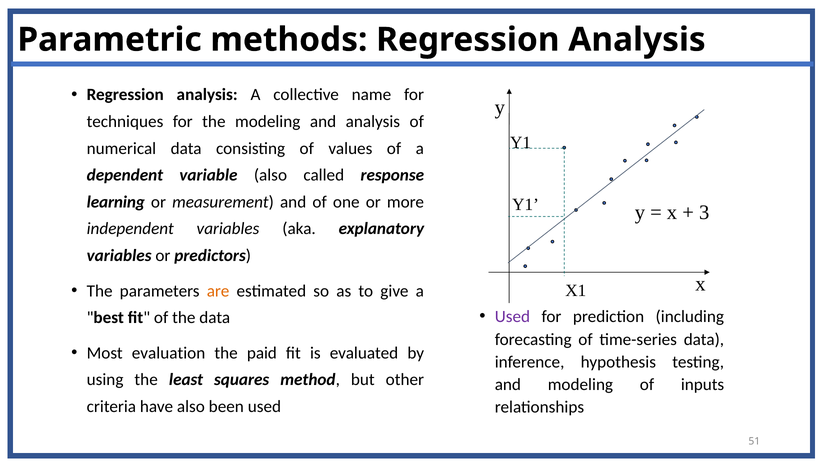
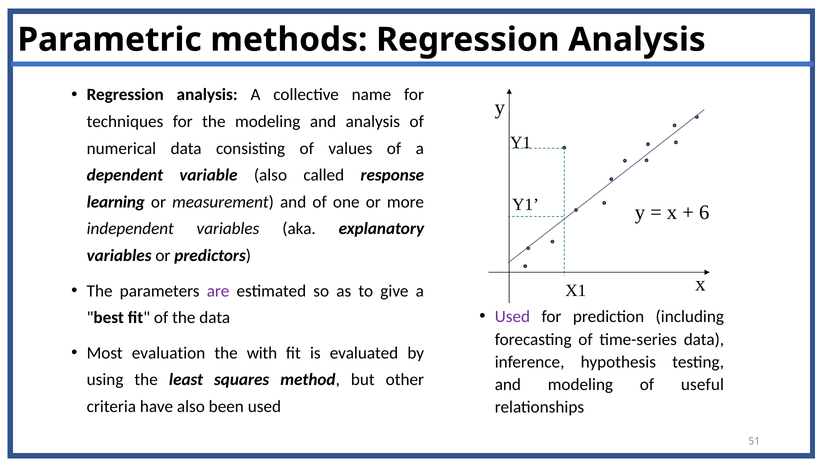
3: 3 -> 6
are colour: orange -> purple
paid: paid -> with
inputs: inputs -> useful
